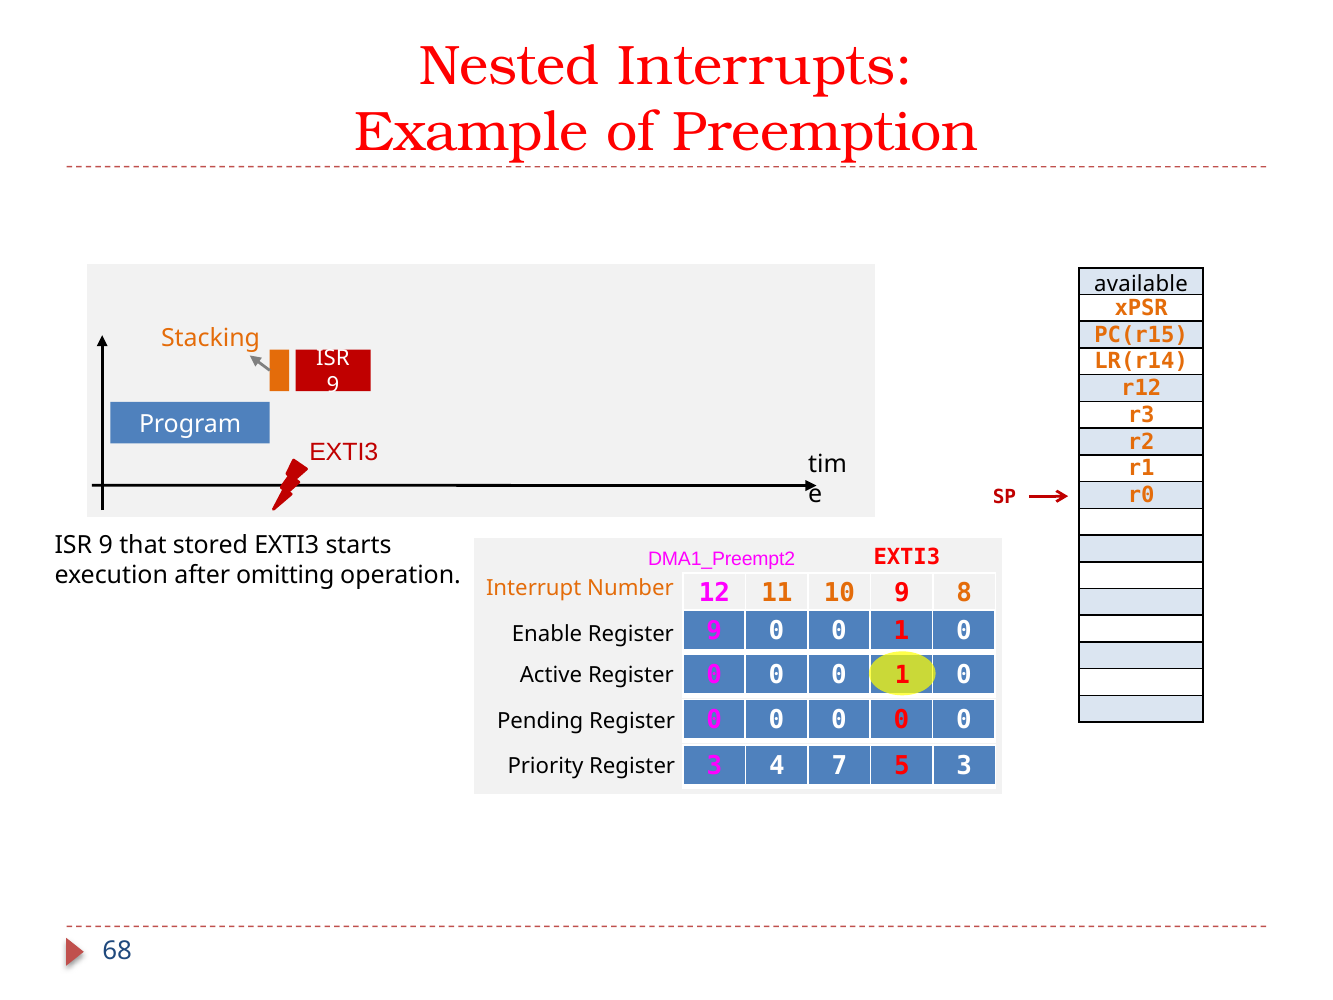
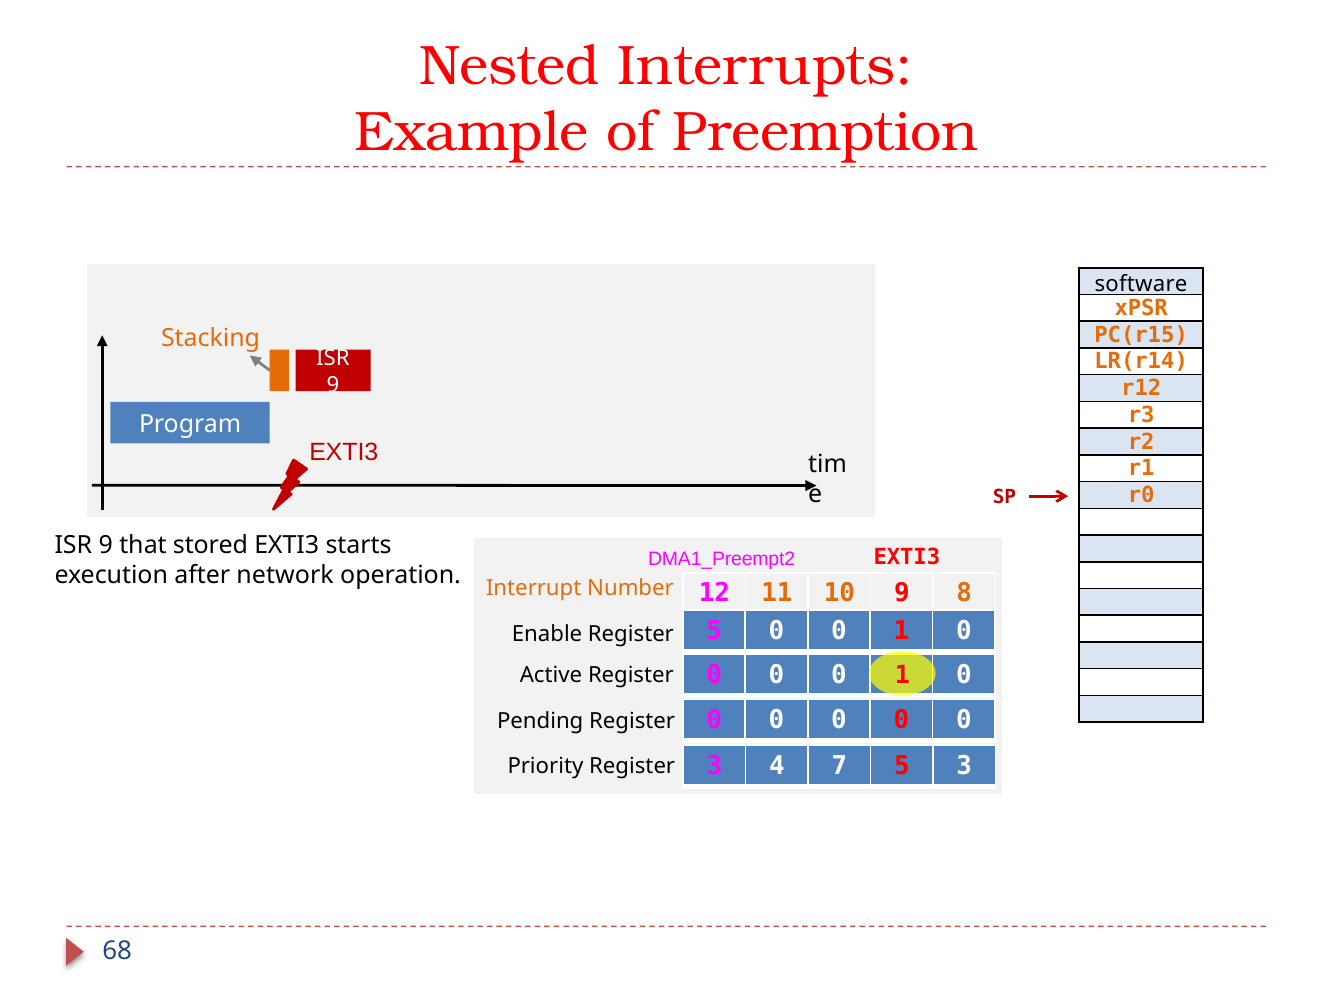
available: available -> software
omitting: omitting -> network
Register 9: 9 -> 5
